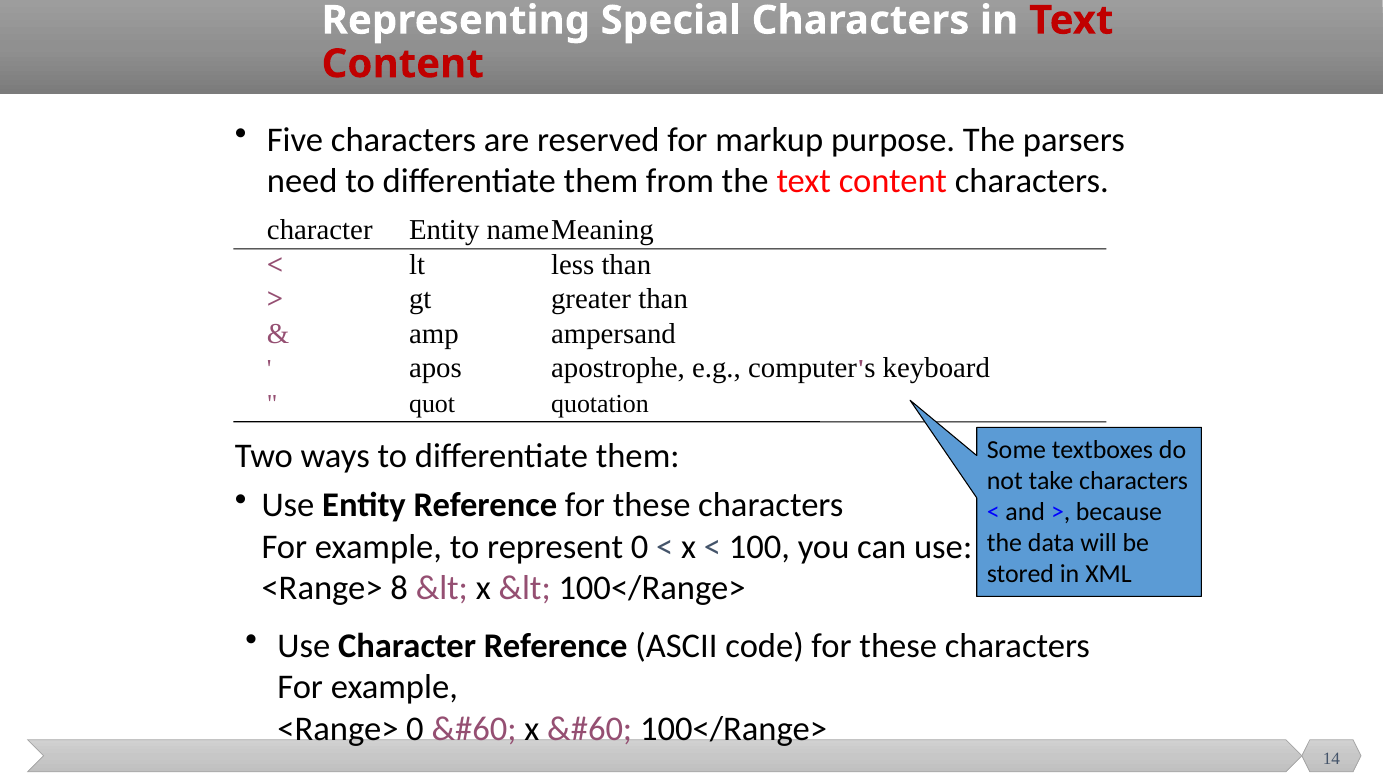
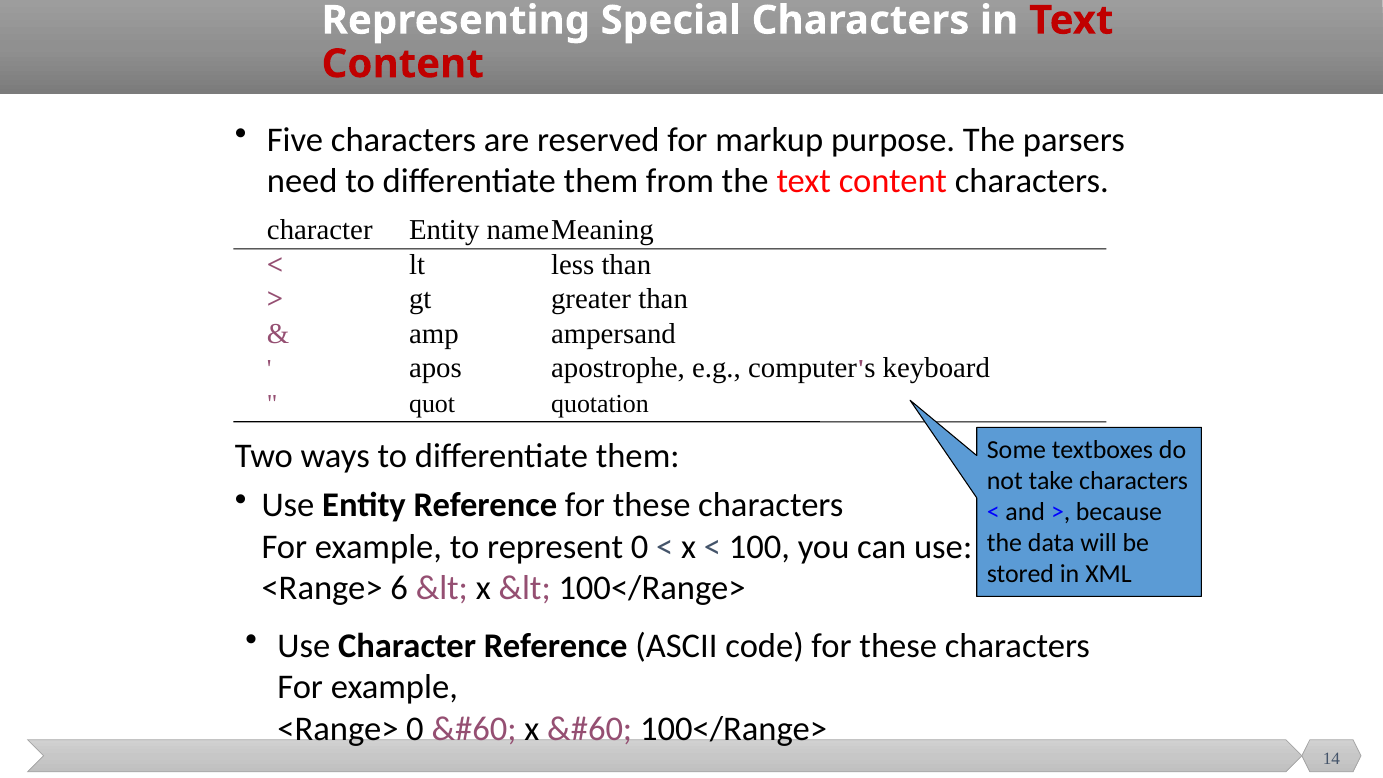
8: 8 -> 6
